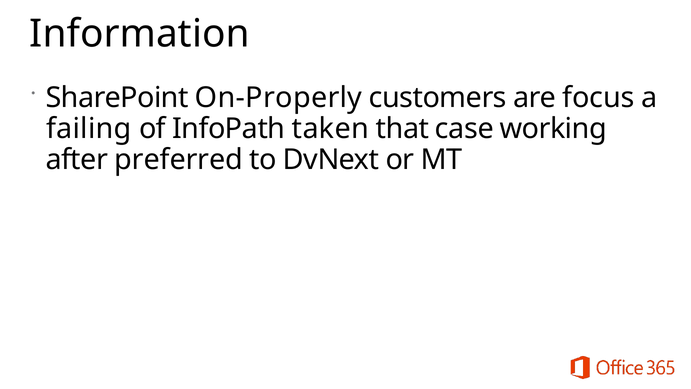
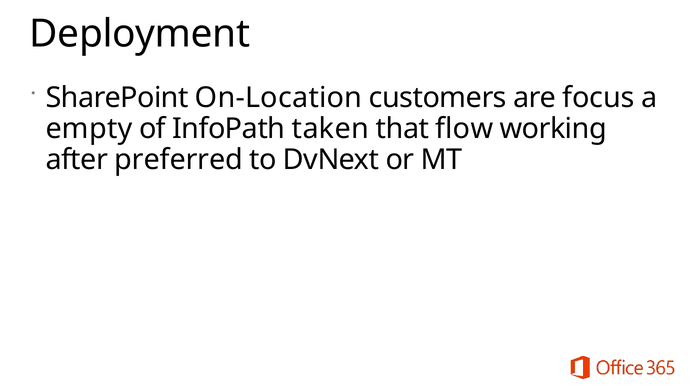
Information: Information -> Deployment
On-Properly: On-Properly -> On-Location
failing: failing -> empty
case: case -> flow
